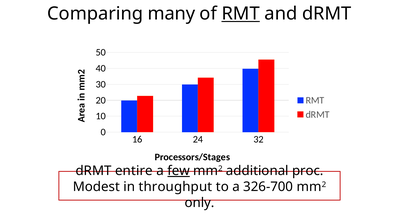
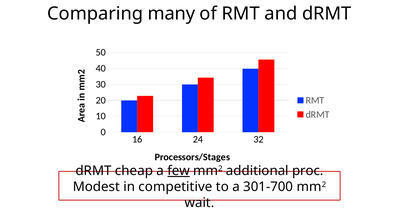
RMT at (241, 14) underline: present -> none
entire: entire -> cheap
throughput: throughput -> competitive
326-700: 326-700 -> 301-700
only: only -> wait
